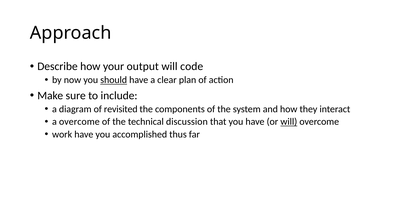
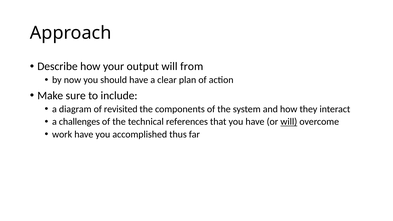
code: code -> from
should underline: present -> none
a overcome: overcome -> challenges
discussion: discussion -> references
